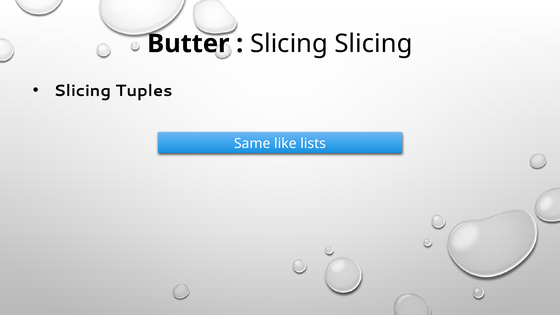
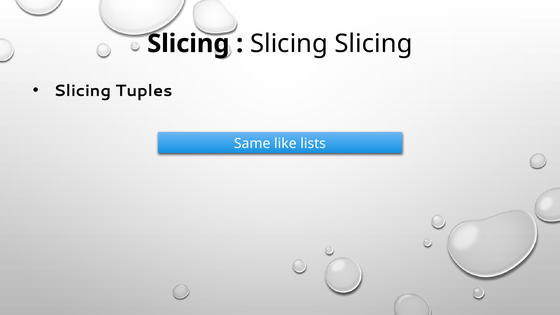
Butter at (188, 44): Butter -> Slicing
